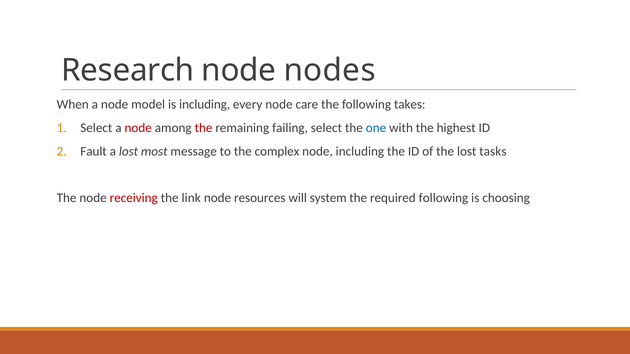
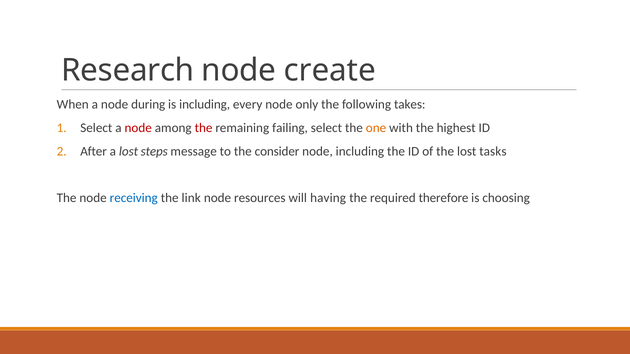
nodes: nodes -> create
model: model -> during
care: care -> only
one colour: blue -> orange
Fault: Fault -> After
most: most -> steps
complex: complex -> consider
receiving colour: red -> blue
system: system -> having
required following: following -> therefore
